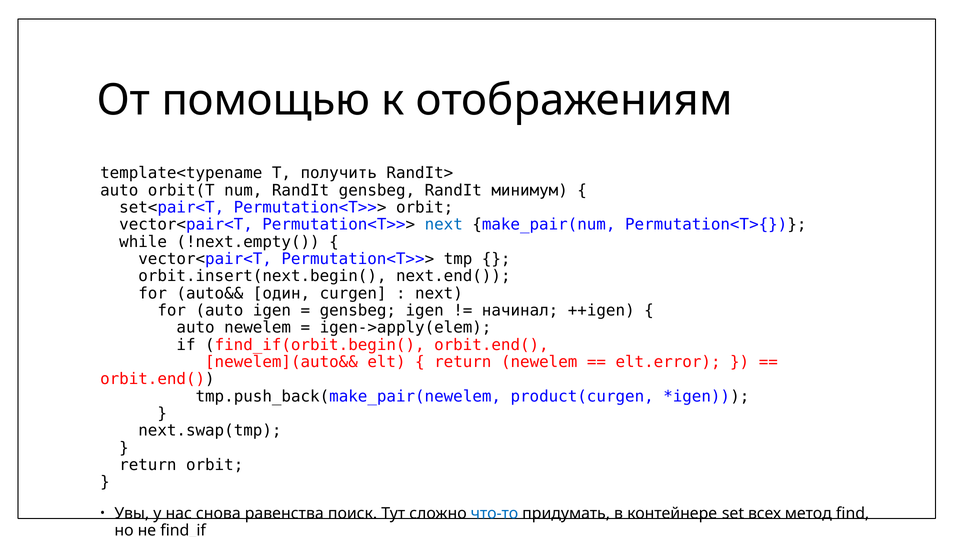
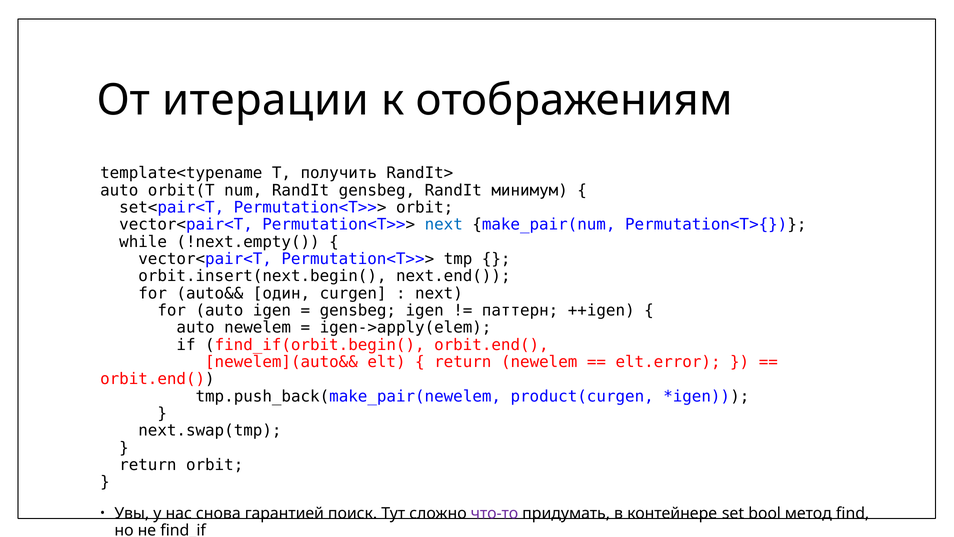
помощью: помощью -> итерации
начинал: начинал -> паттерн
равенства: равенства -> гарантией
что-то colour: blue -> purple
всех: всех -> bool
